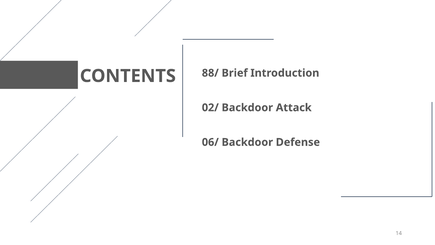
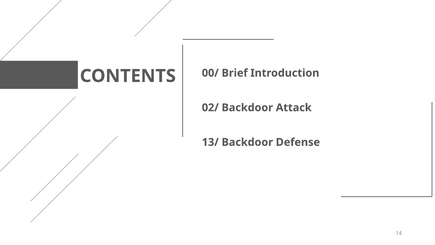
88/: 88/ -> 00/
06/: 06/ -> 13/
